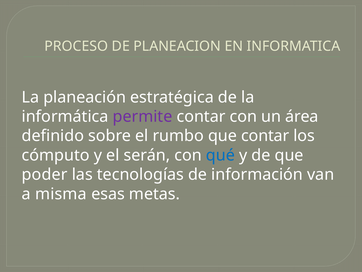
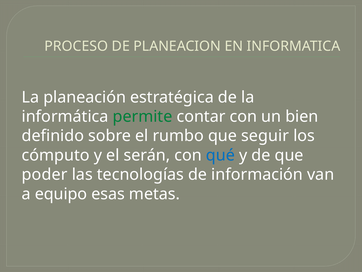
permite colour: purple -> green
área: área -> bien
que contar: contar -> seguir
misma: misma -> equipo
